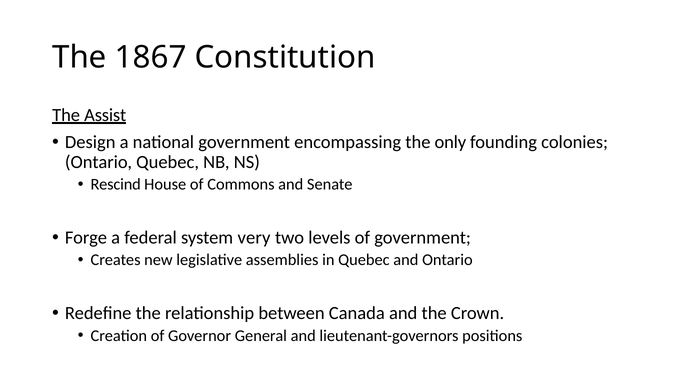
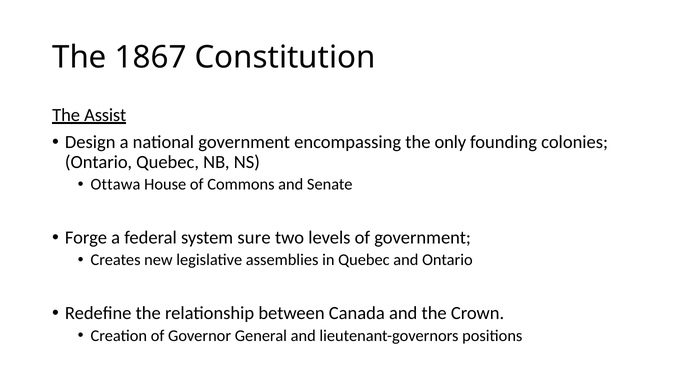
Rescind: Rescind -> Ottawa
very: very -> sure
